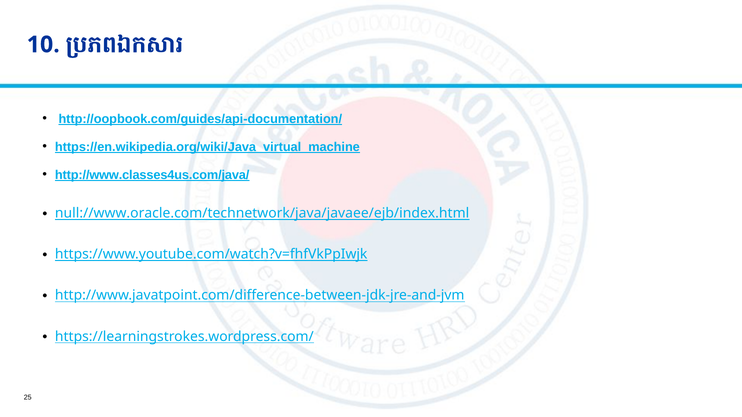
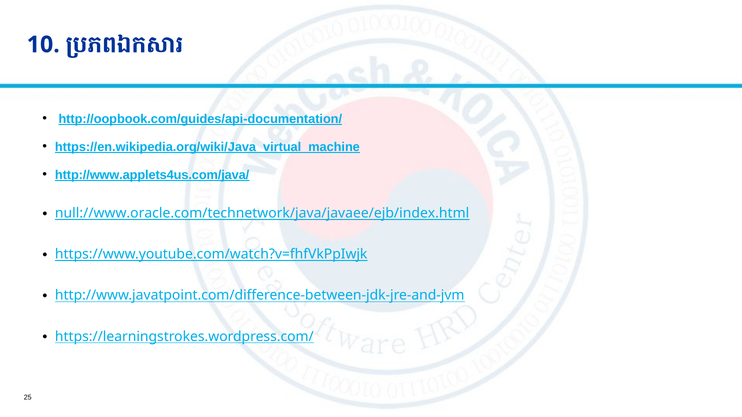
http://www.classes4us.com/java/: http://www.classes4us.com/java/ -> http://www.applets4us.com/java/
